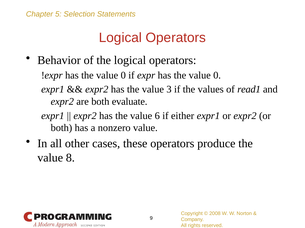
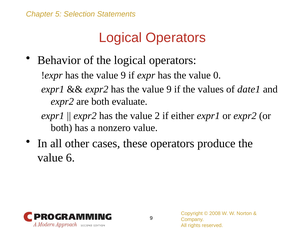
0 at (123, 75): 0 -> 9
3 at (169, 90): 3 -> 9
read1: read1 -> date1
6: 6 -> 2
8: 8 -> 6
